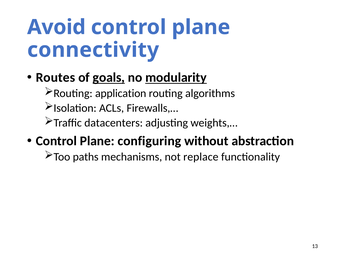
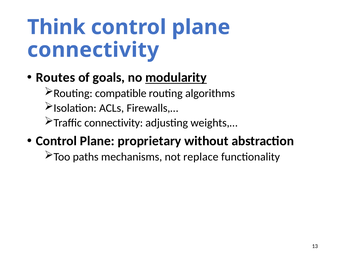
Avoid: Avoid -> Think
goals underline: present -> none
application: application -> compatible
Traffic datacenters: datacenters -> connectivity
configuring: configuring -> proprietary
